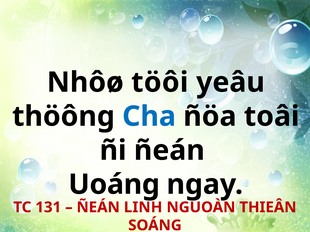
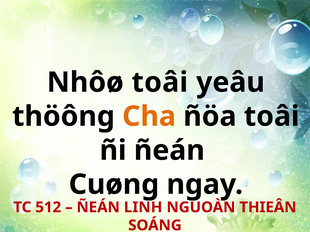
Nhôø töôi: töôi -> toâi
Cha colour: blue -> orange
Uoáng: Uoáng -> Cuøng
131: 131 -> 512
